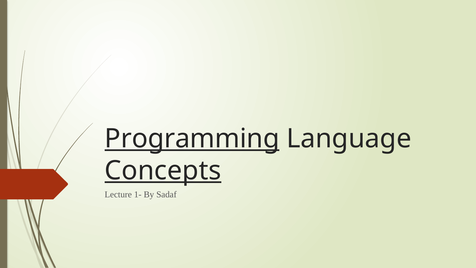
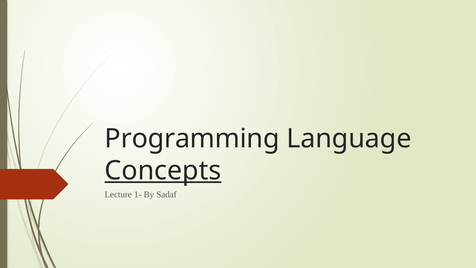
Programming underline: present -> none
